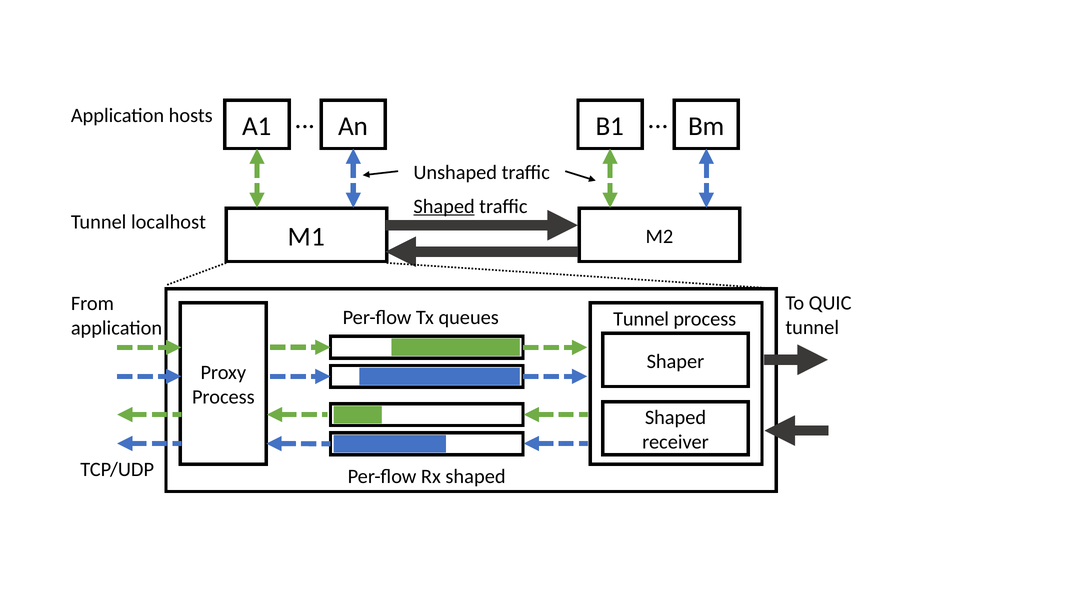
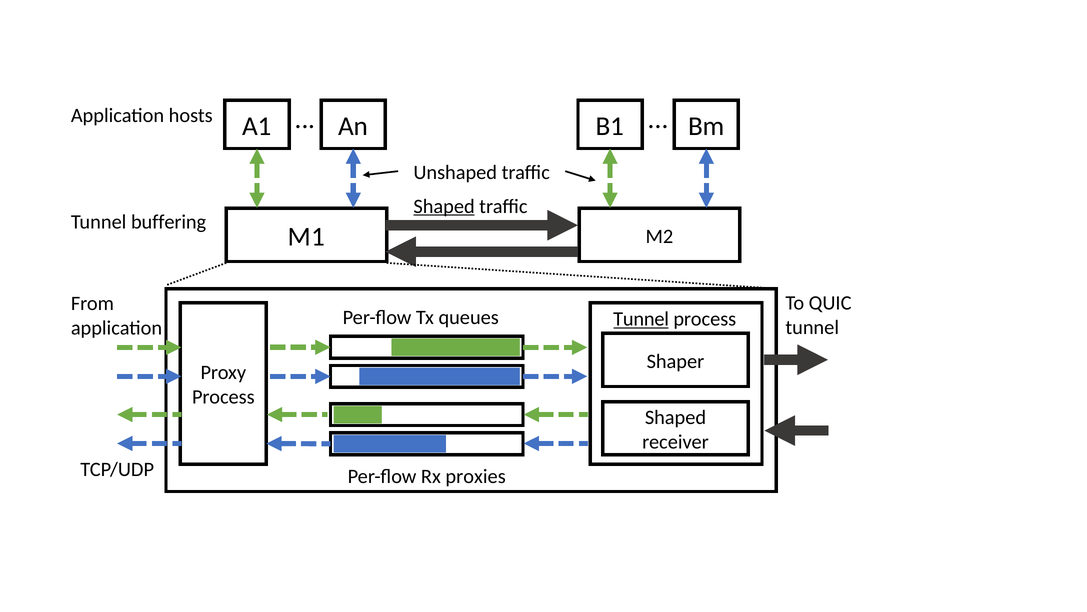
localhost: localhost -> buffering
Tunnel at (641, 319) underline: none -> present
Rx shaped: shaped -> proxies
